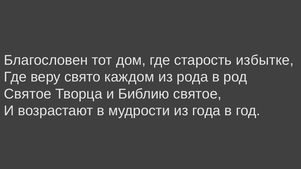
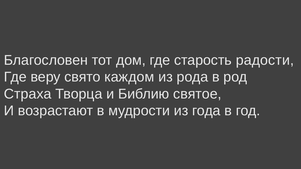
избытке: избытке -> радости
Святое at (28, 94): Святое -> Страха
